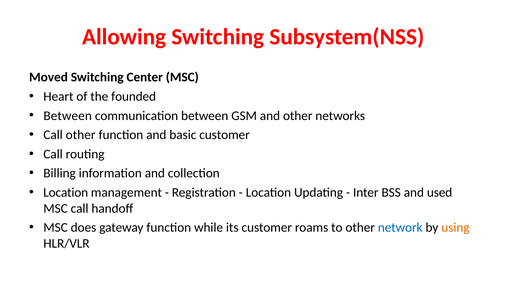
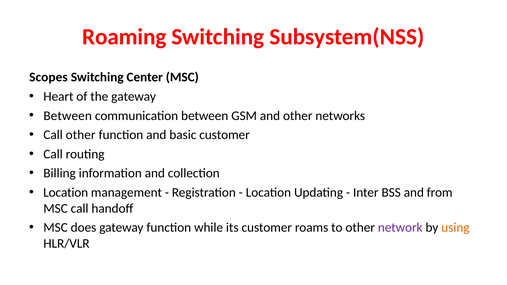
Allowing: Allowing -> Roaming
Moved: Moved -> Scopes
the founded: founded -> gateway
used: used -> from
network colour: blue -> purple
